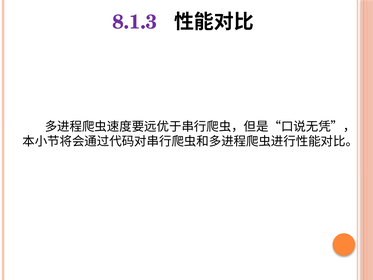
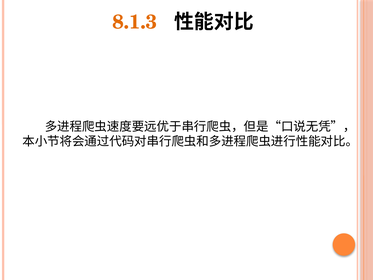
8.1.3 colour: purple -> orange
